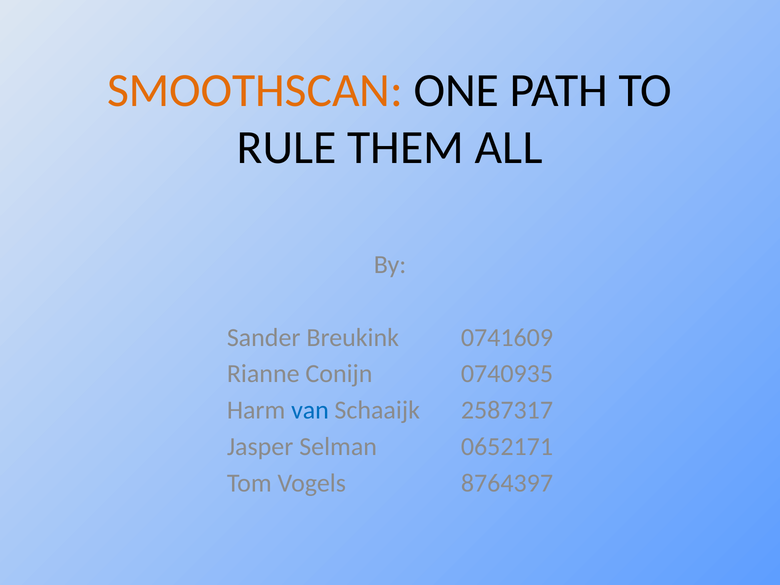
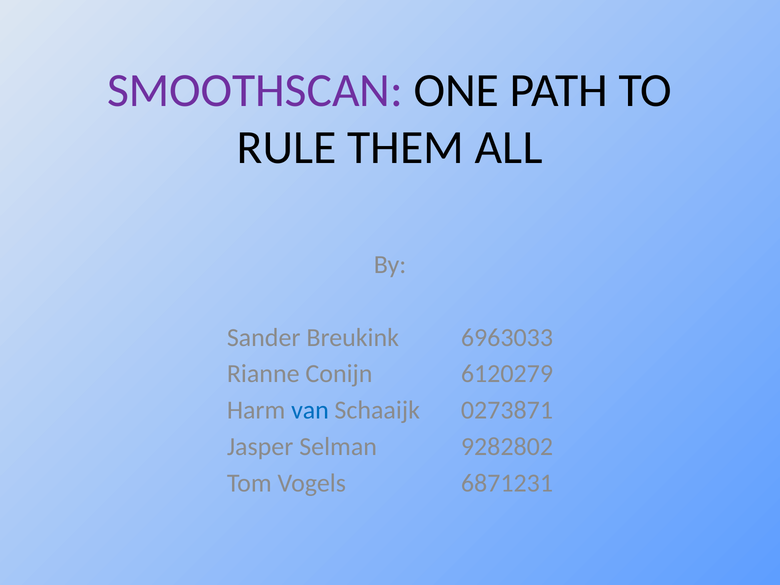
SMOOTHSCAN colour: orange -> purple
0741609: 0741609 -> 6963033
0740935: 0740935 -> 6120279
2587317: 2587317 -> 0273871
0652171: 0652171 -> 9282802
8764397: 8764397 -> 6871231
